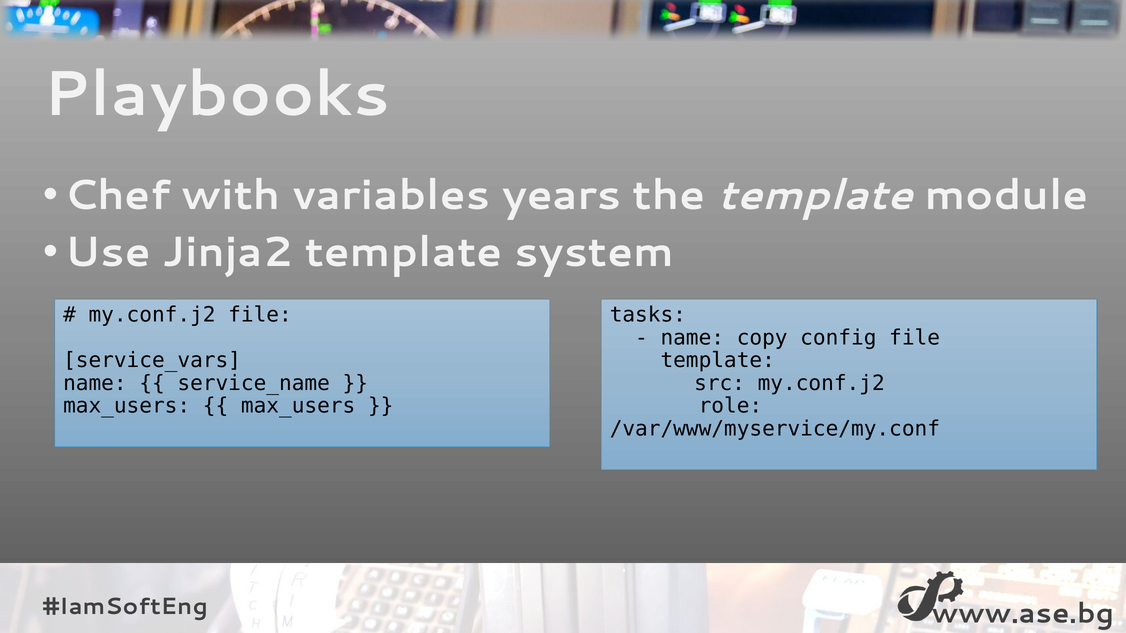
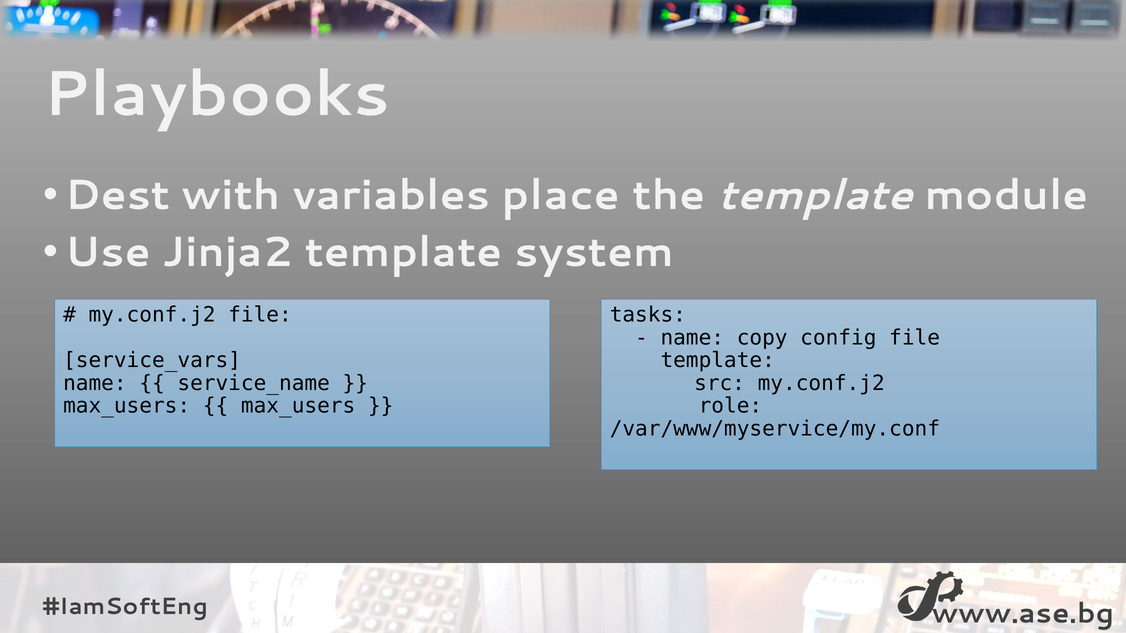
Chef: Chef -> Dest
years: years -> place
